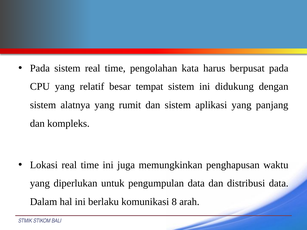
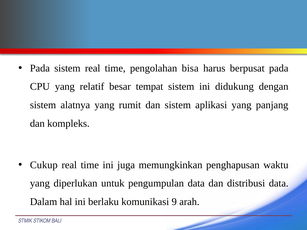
kata: kata -> bisa
Lokasi: Lokasi -> Cukup
8: 8 -> 9
